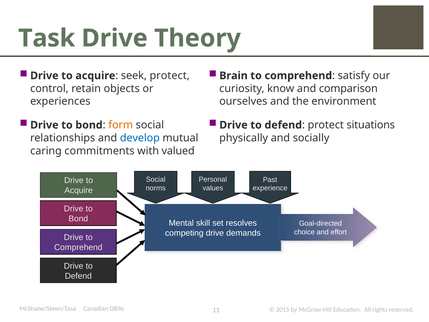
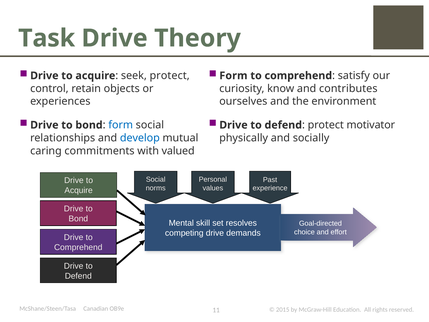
Brain at (234, 76): Brain -> Form
comparison: comparison -> contributes
form at (121, 125) colour: orange -> blue
situations: situations -> motivator
